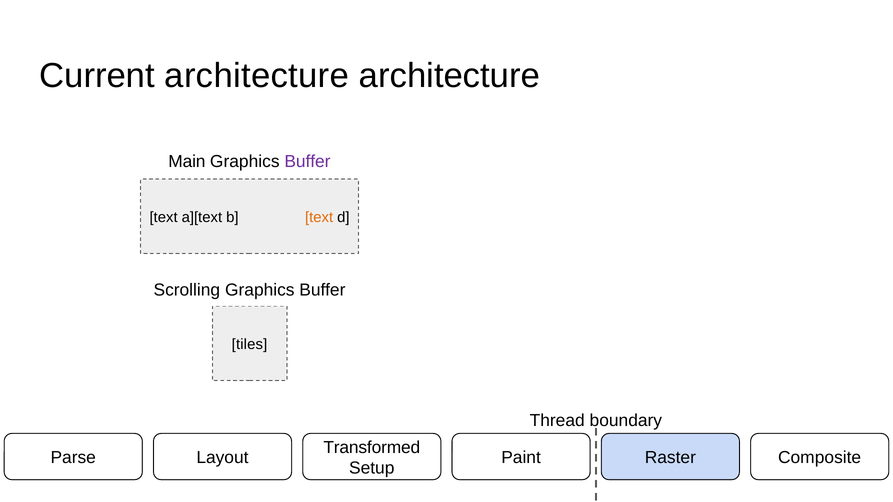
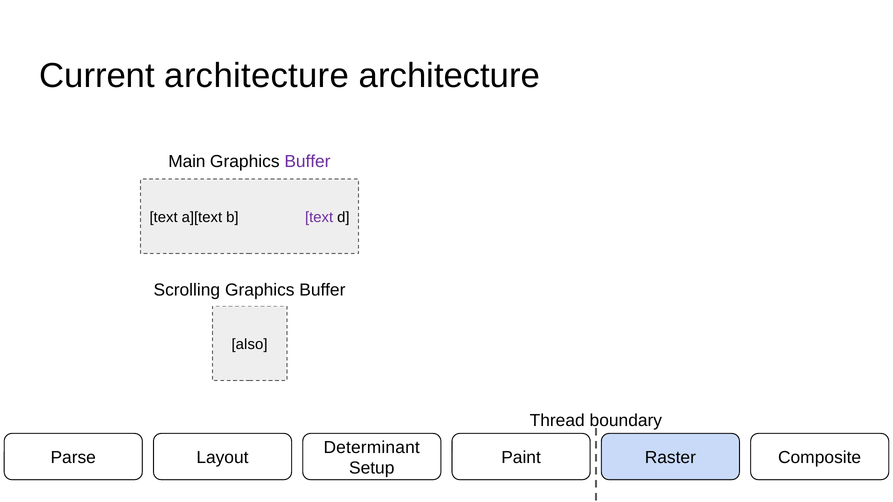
text at (319, 217) colour: orange -> purple
tiles: tiles -> also
Transformed: Transformed -> Determinant
